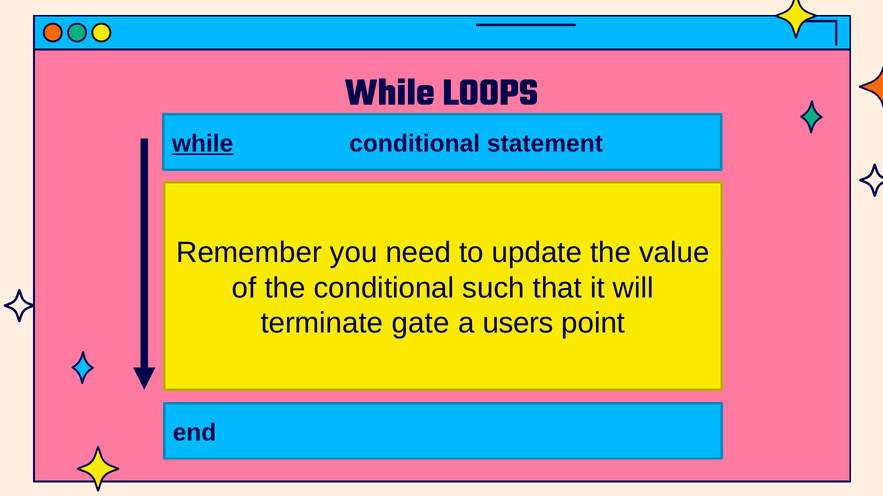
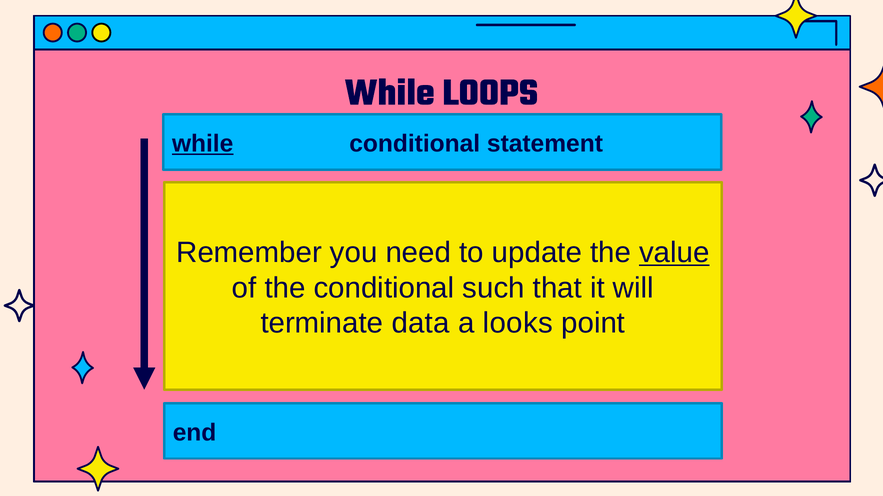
value underline: none -> present
gate: gate -> data
users: users -> looks
